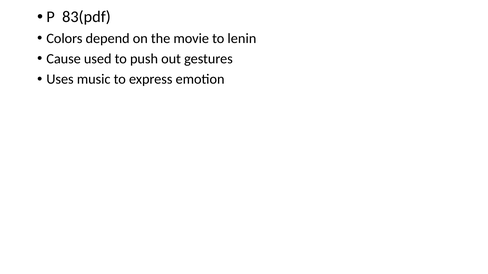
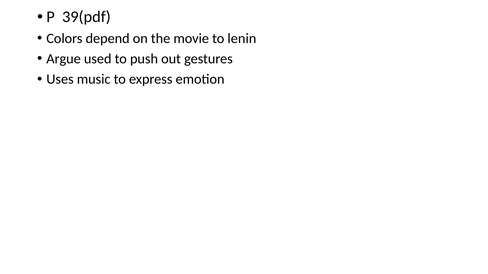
83(pdf: 83(pdf -> 39(pdf
Cause: Cause -> Argue
